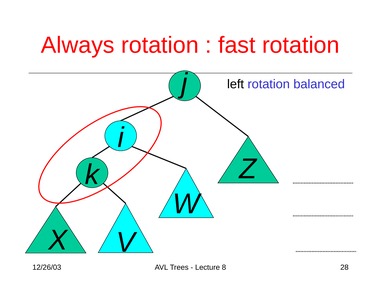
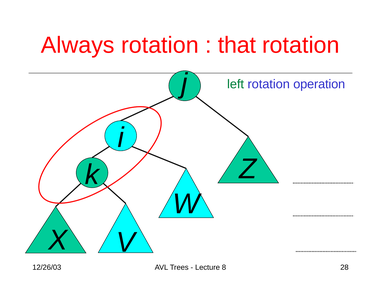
fast: fast -> that
left colour: black -> green
balanced: balanced -> operation
